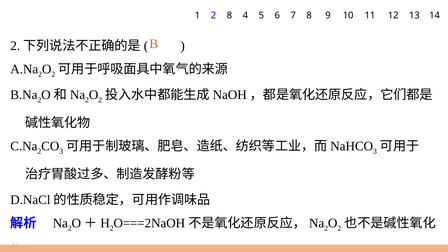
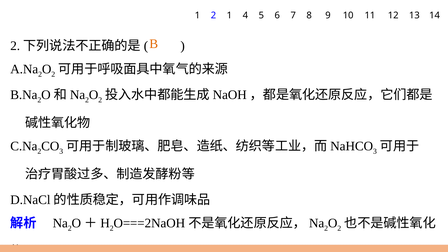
2 8: 8 -> 1
